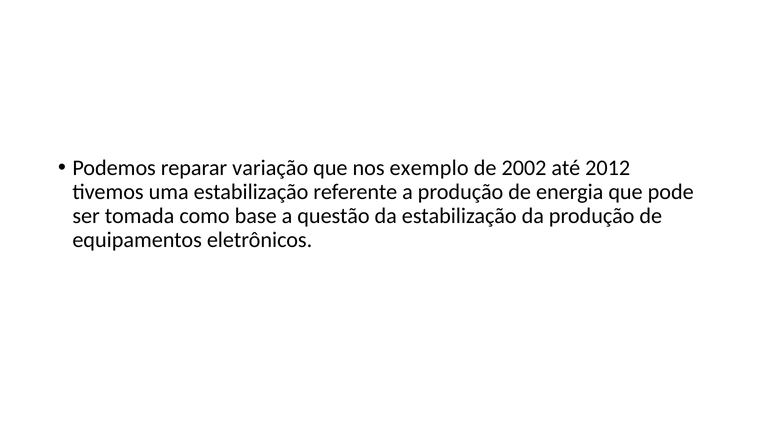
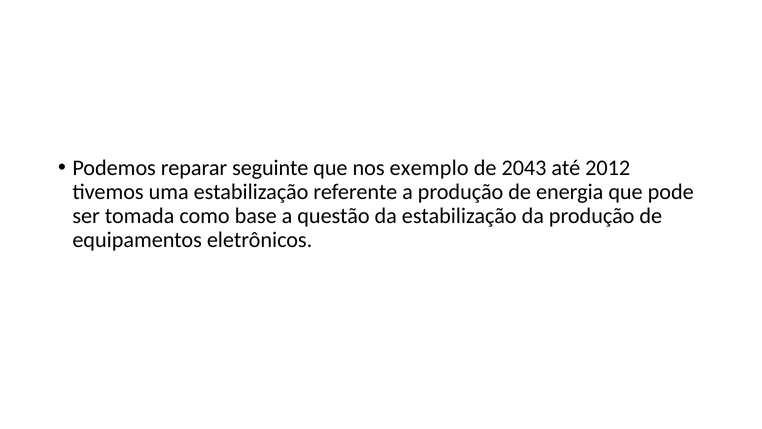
variação: variação -> seguinte
2002: 2002 -> 2043
